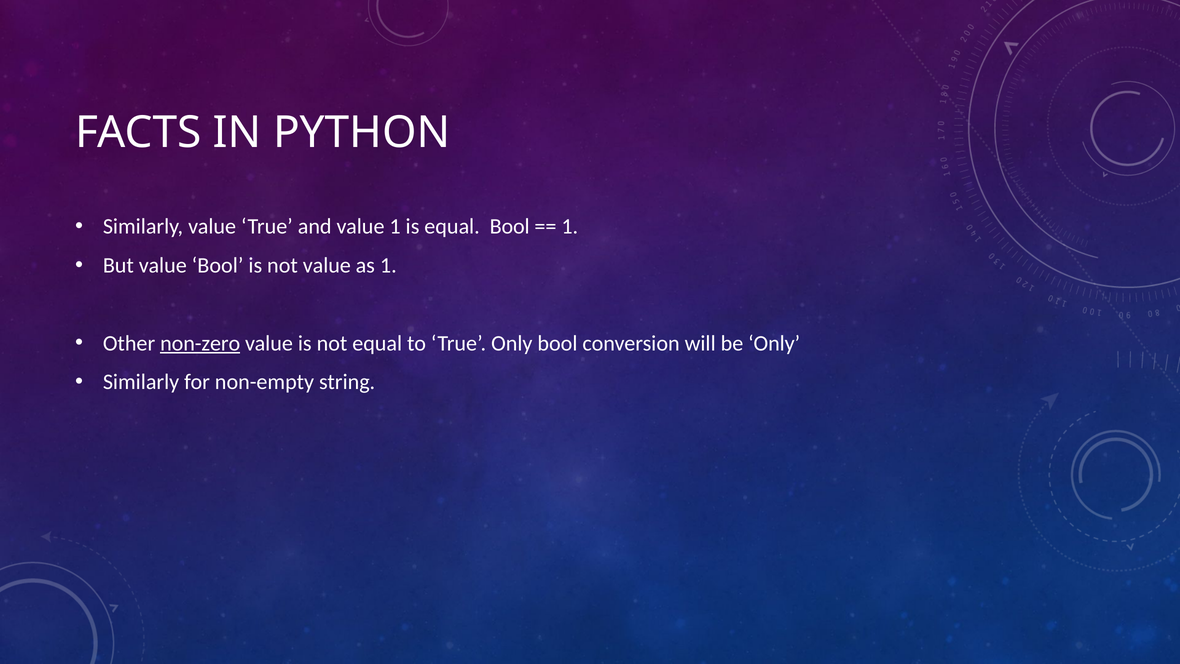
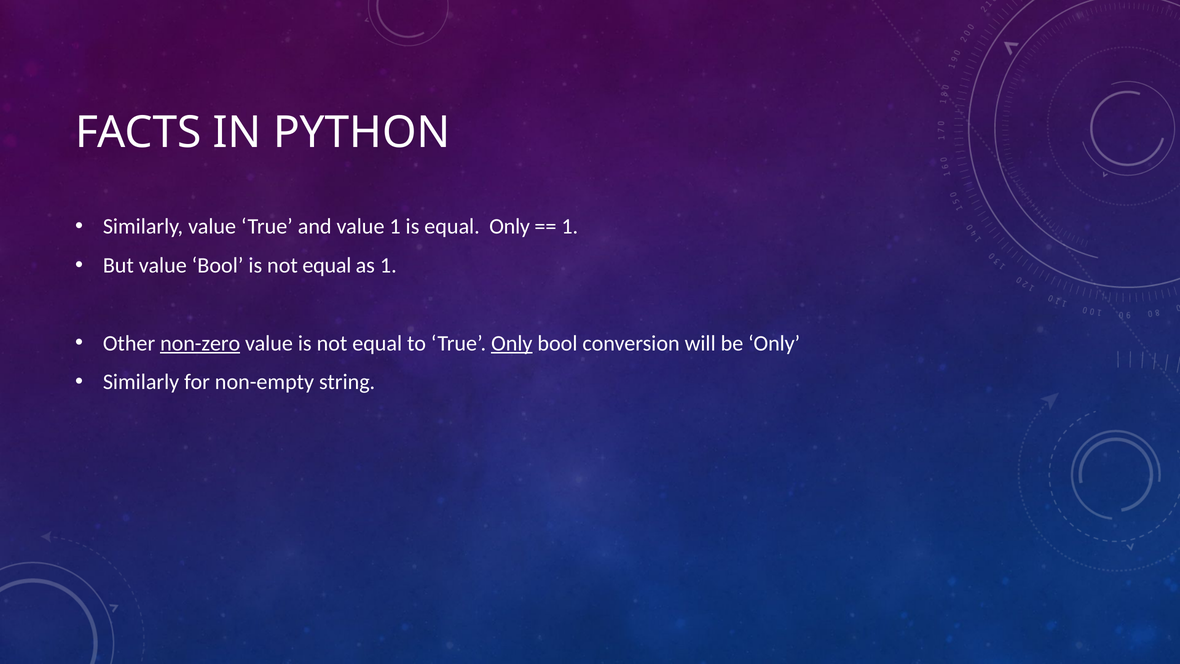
equal Bool: Bool -> Only
value at (327, 265): value -> equal
Only at (512, 343) underline: none -> present
